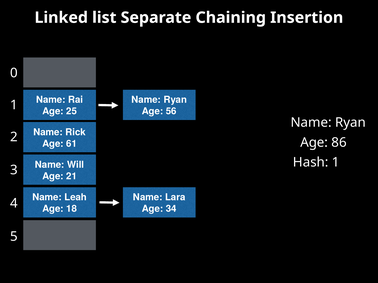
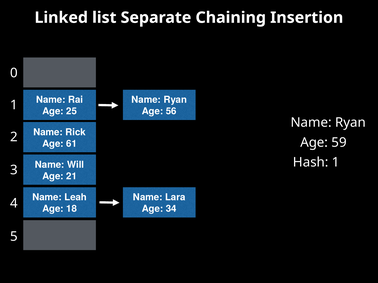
86: 86 -> 59
